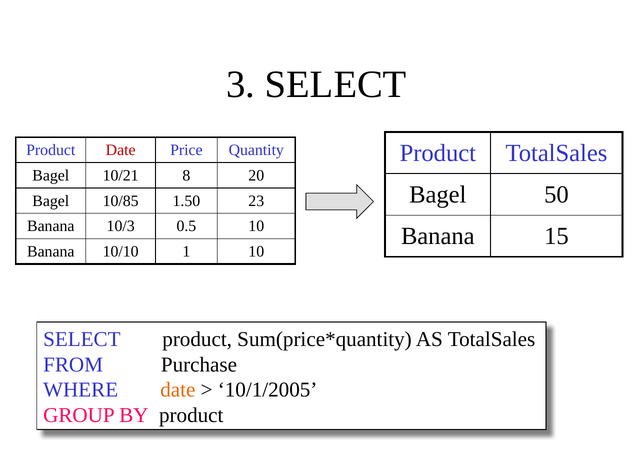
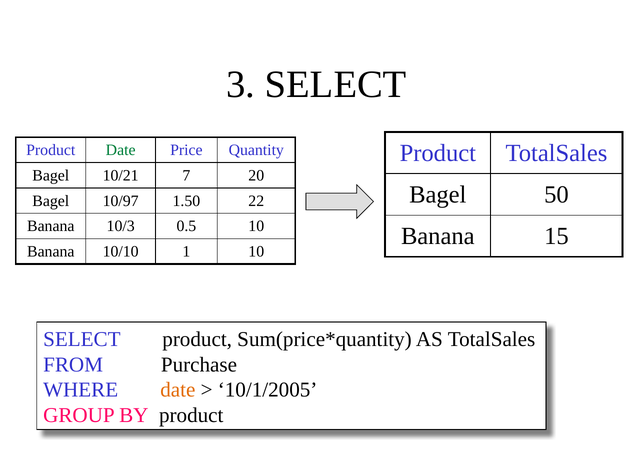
Date at (121, 150) colour: red -> green
8: 8 -> 7
10/85: 10/85 -> 10/97
23: 23 -> 22
